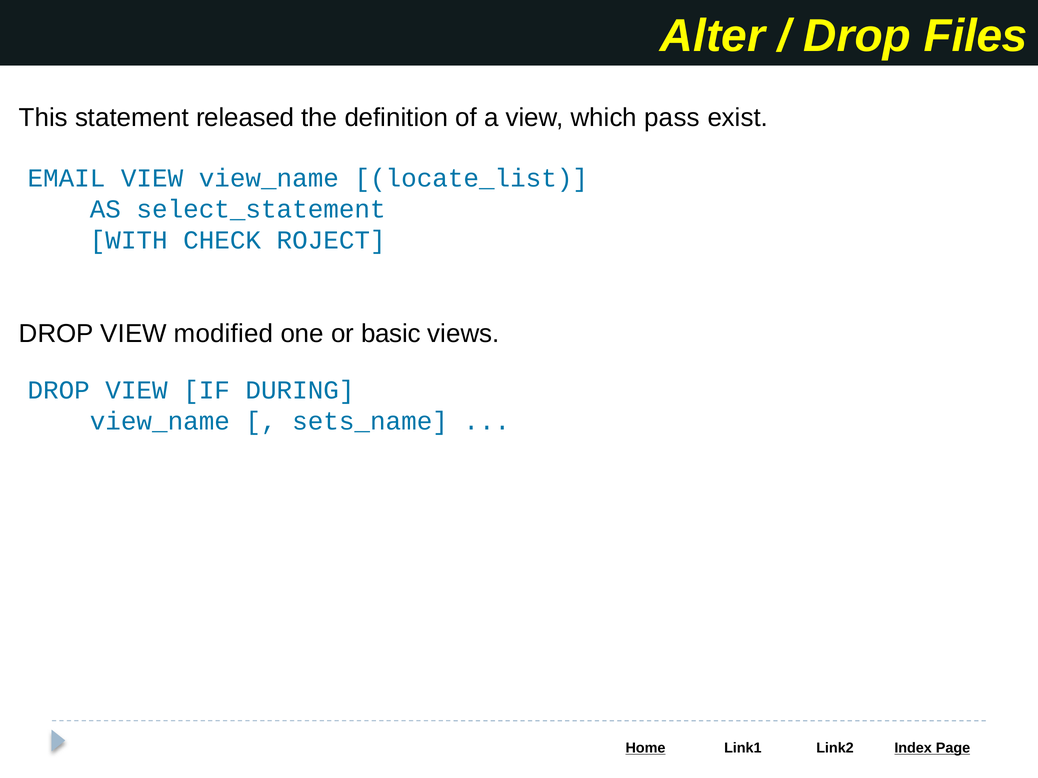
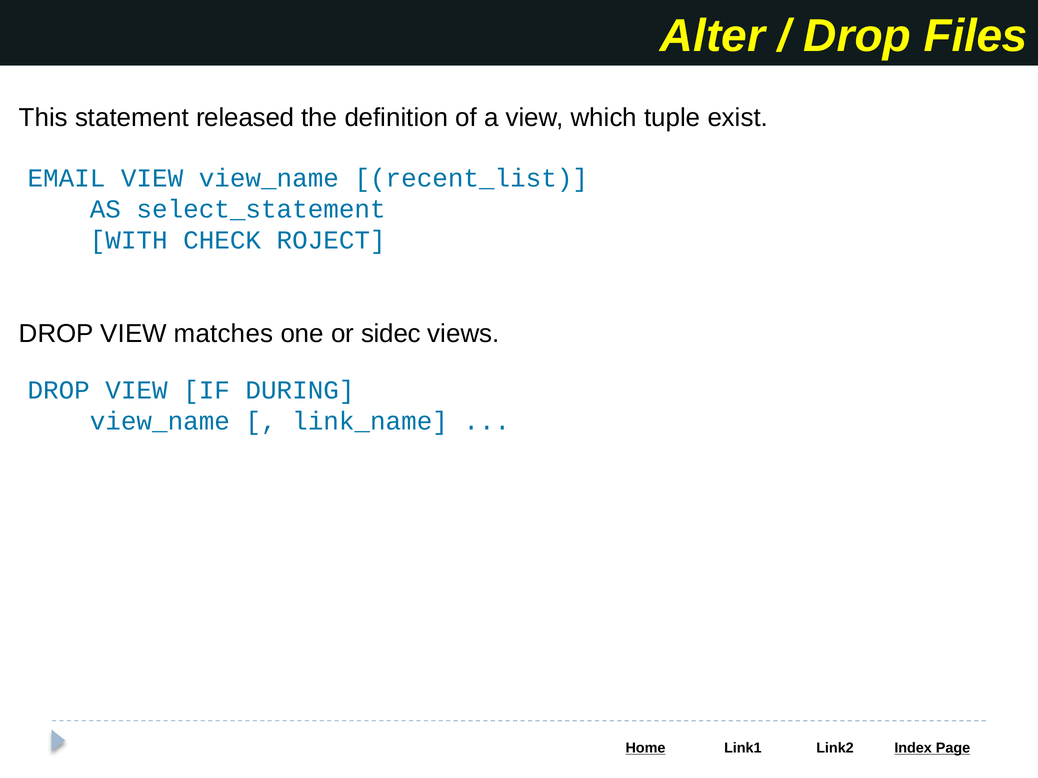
pass: pass -> tuple
locate_list: locate_list -> recent_list
modified: modified -> matches
basic: basic -> sidec
sets_name: sets_name -> link_name
